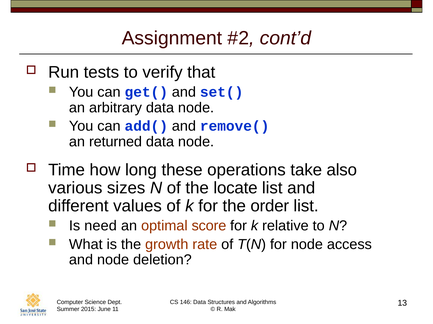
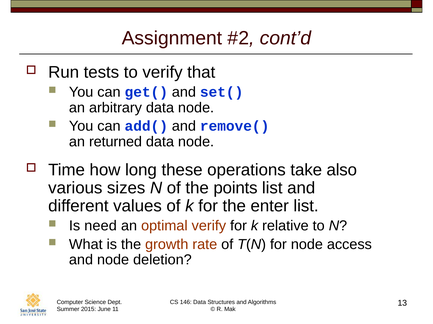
locate: locate -> points
order: order -> enter
optimal score: score -> verify
